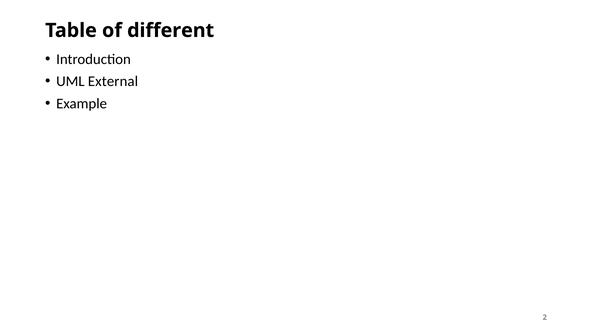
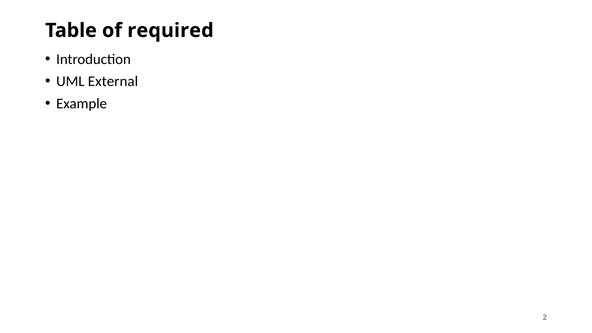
different: different -> required
